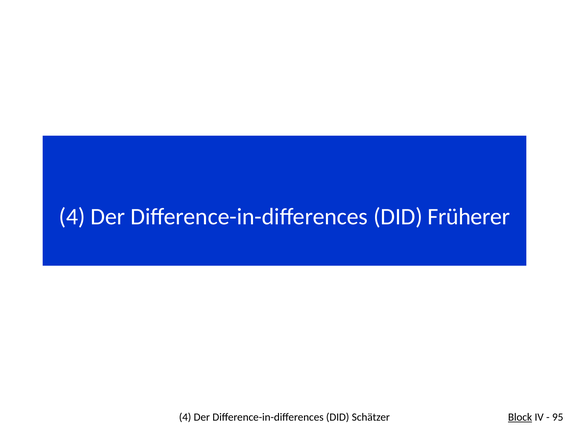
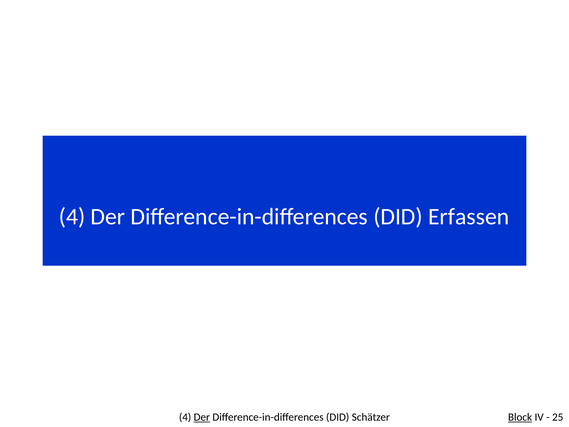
Früherer: Früherer -> Erfassen
Der at (202, 417) underline: none -> present
95: 95 -> 25
